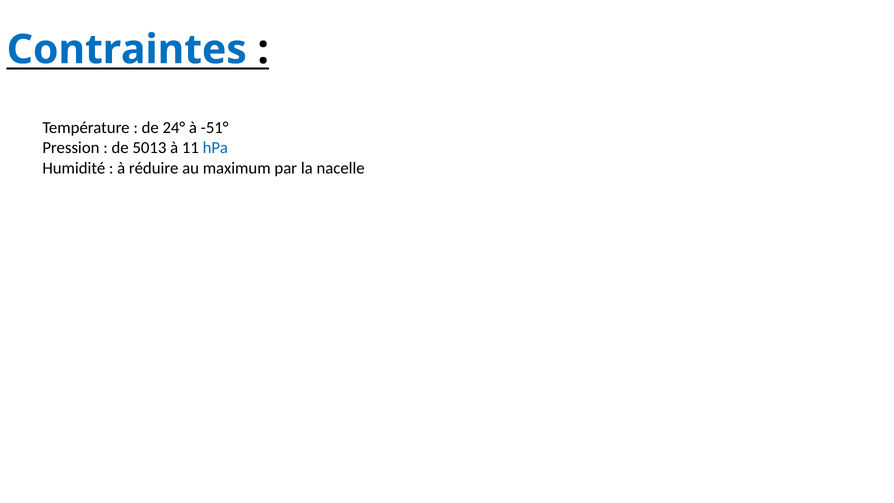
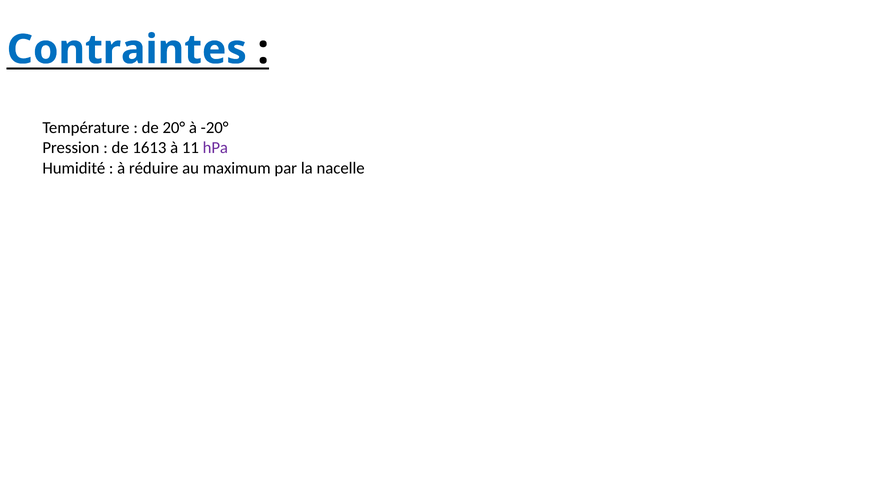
24°: 24° -> 20°
-51°: -51° -> -20°
5013: 5013 -> 1613
hPa colour: blue -> purple
